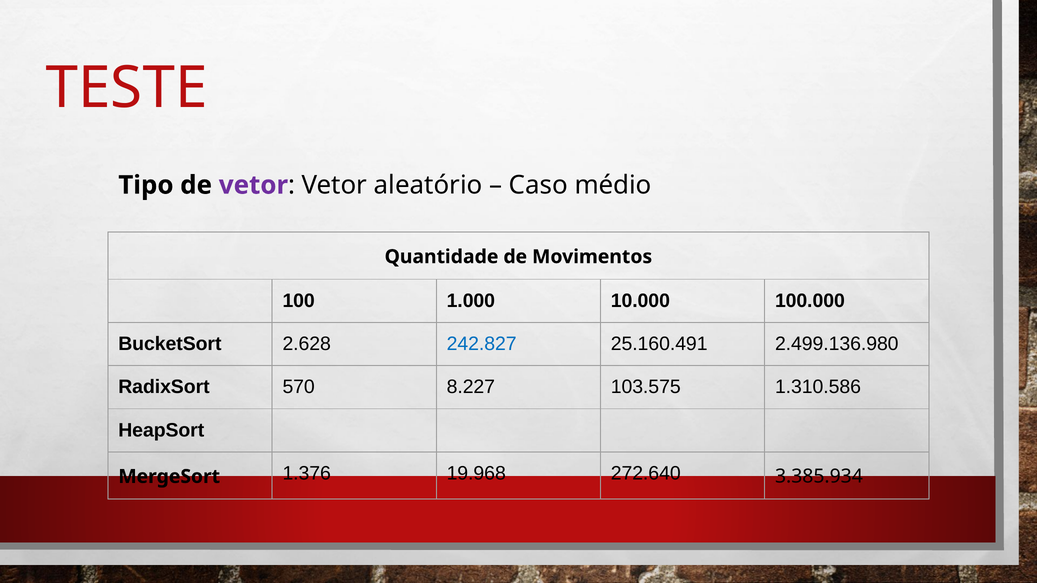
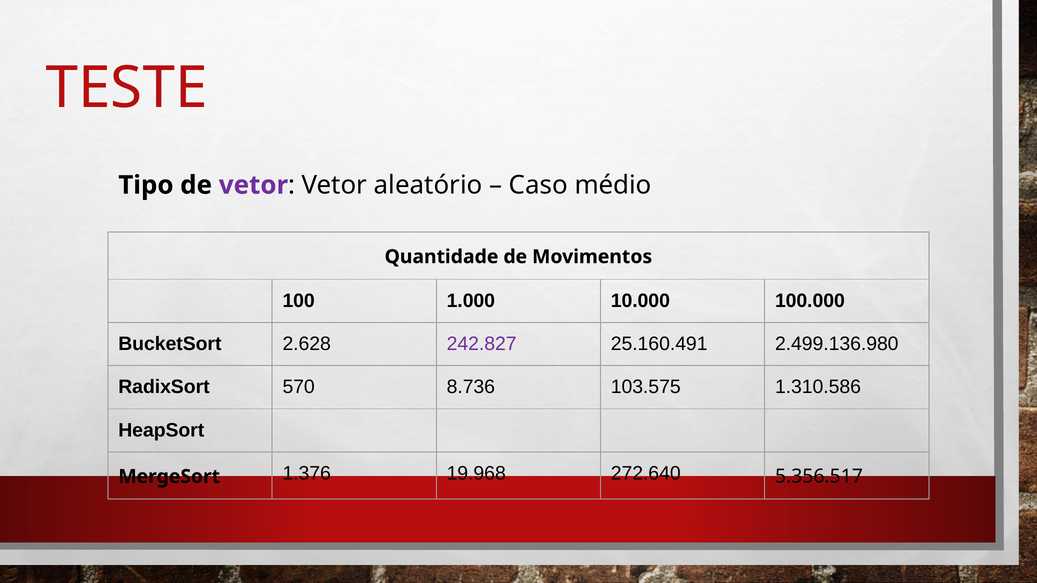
242.827 colour: blue -> purple
8.227: 8.227 -> 8.736
3.385.934: 3.385.934 -> 5.356.517
